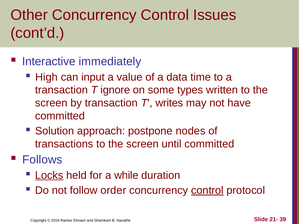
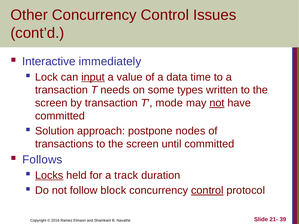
High: High -> Lock
input underline: none -> present
ignore: ignore -> needs
writes: writes -> mode
not at (217, 103) underline: none -> present
while: while -> track
order: order -> block
